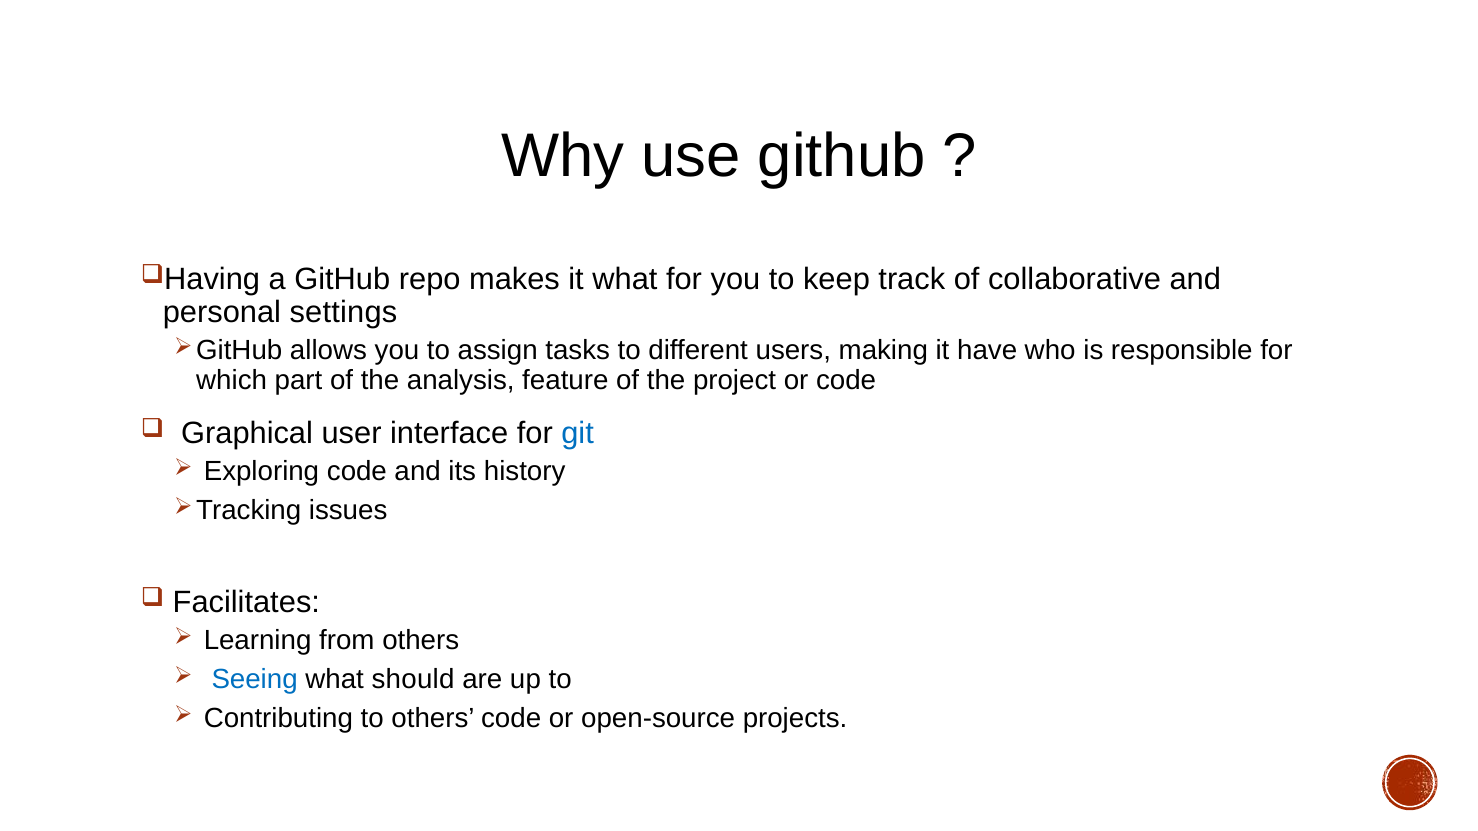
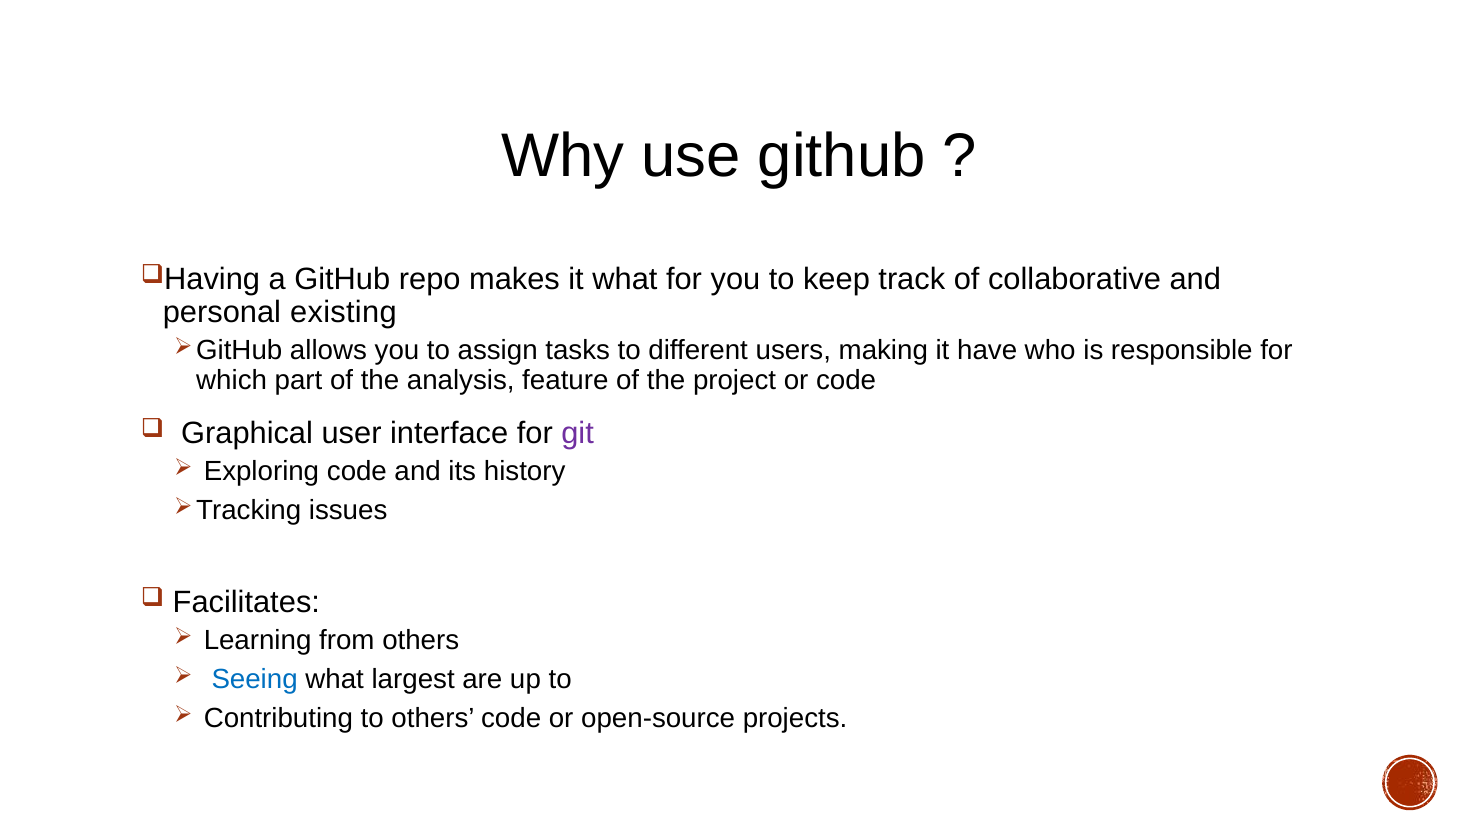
settings: settings -> existing
git colour: blue -> purple
should: should -> largest
